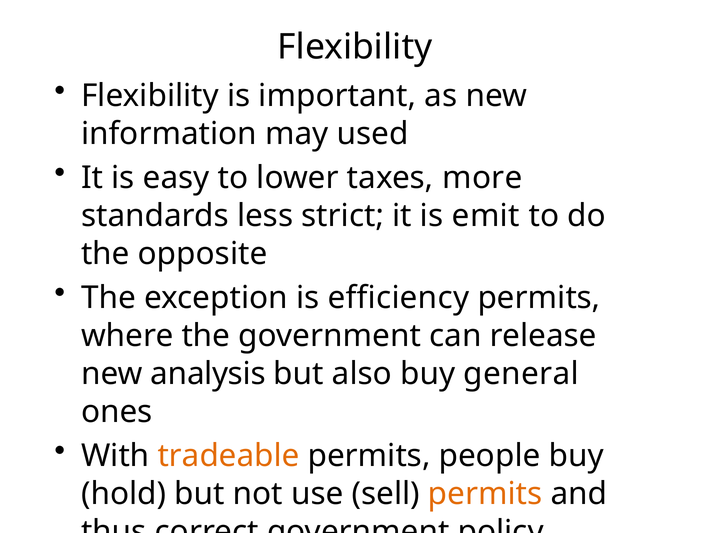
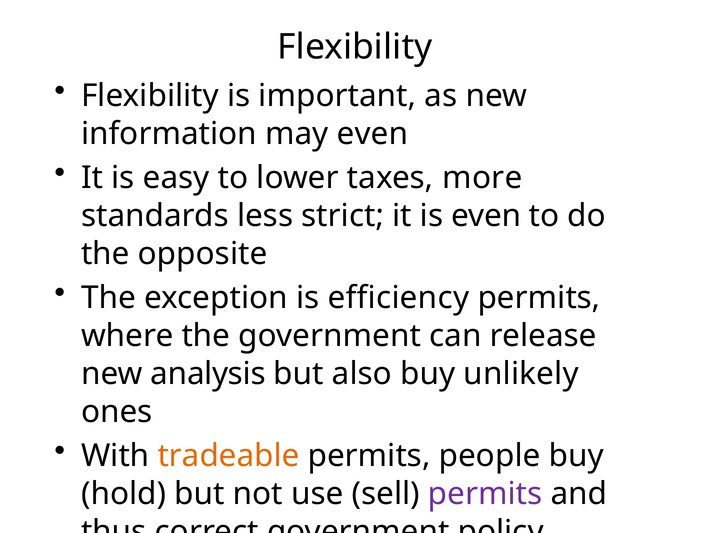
may used: used -> even
is emit: emit -> even
general: general -> unlikely
permits at (485, 493) colour: orange -> purple
